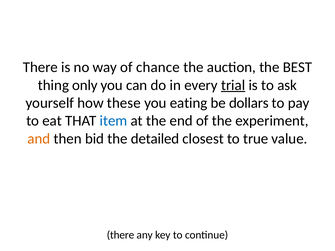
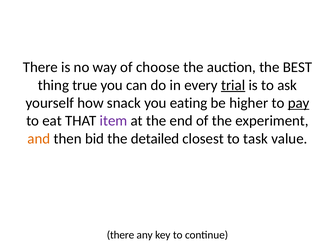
chance: chance -> choose
only: only -> true
these: these -> snack
dollars: dollars -> higher
pay underline: none -> present
item colour: blue -> purple
true: true -> task
